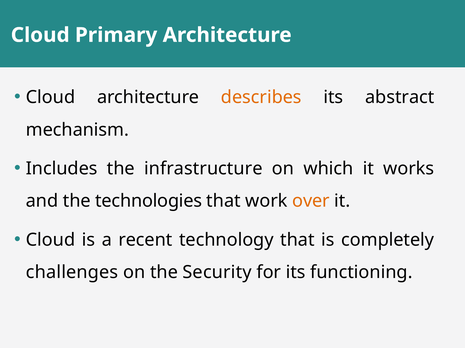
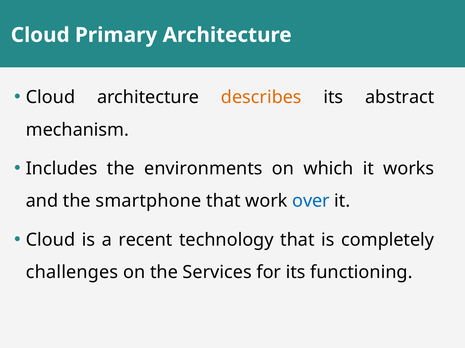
infrastructure: infrastructure -> environments
technologies: technologies -> smartphone
over colour: orange -> blue
Security: Security -> Services
